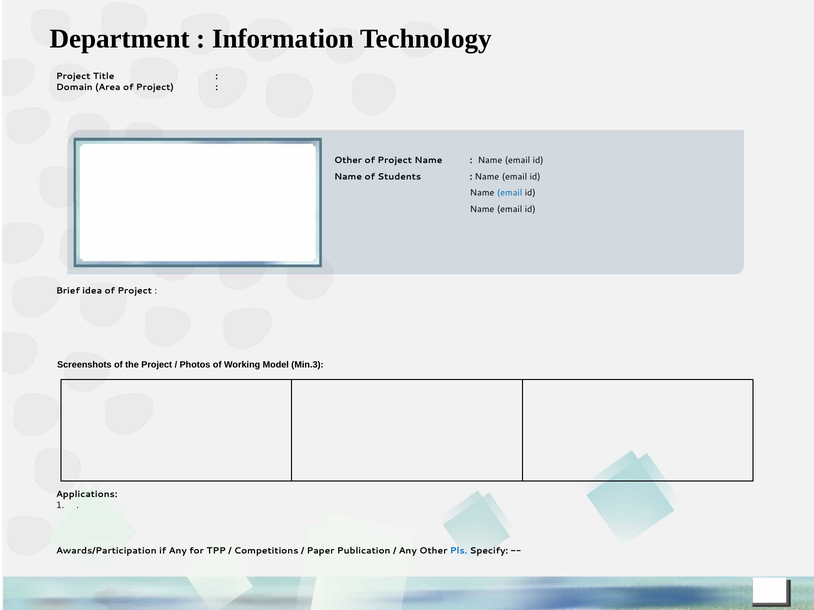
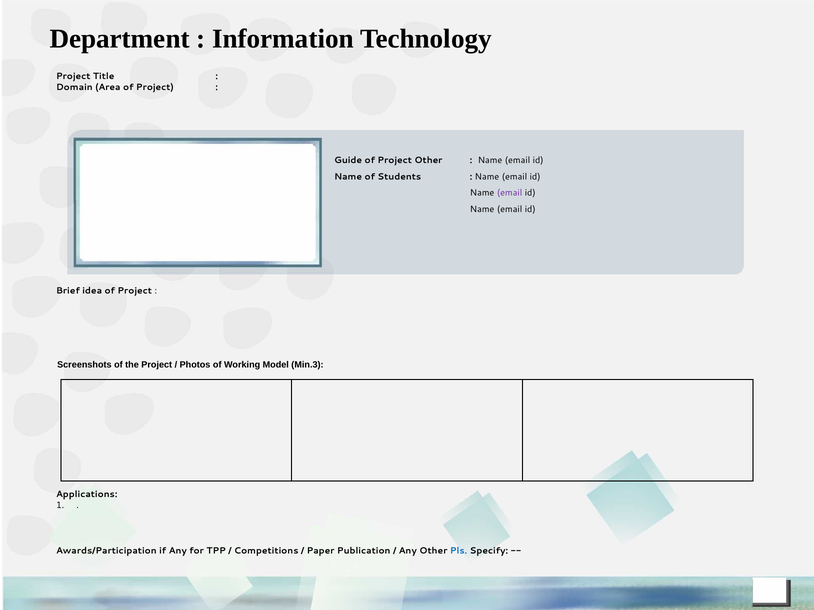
Other at (348, 160): Other -> Guide
Project Name: Name -> Other
email at (510, 193) colour: blue -> purple
